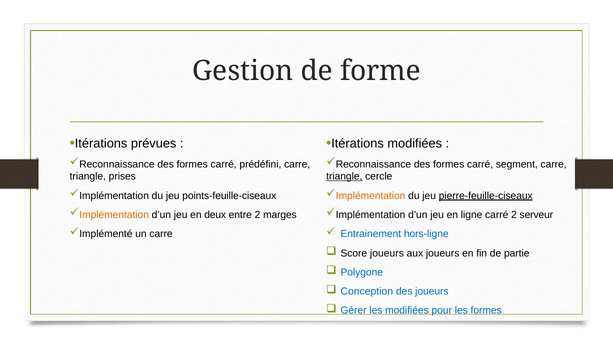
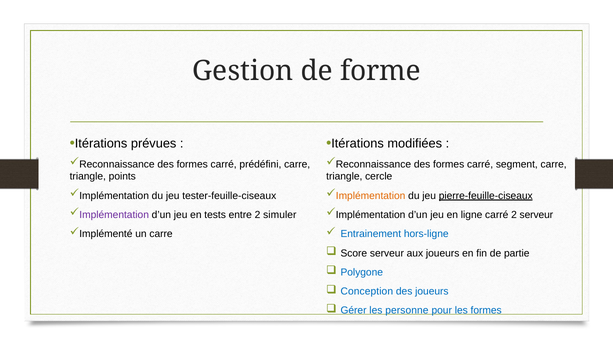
triangle at (344, 176) underline: present -> none
prises: prises -> points
points-feuille-ciseaux: points-feuille-ciseaux -> tester-feuille-ciseaux
Implémentation at (114, 215) colour: orange -> purple
deux: deux -> tests
marges: marges -> simuler
Score joueurs: joueurs -> serveur
les modifiées: modifiées -> personne
